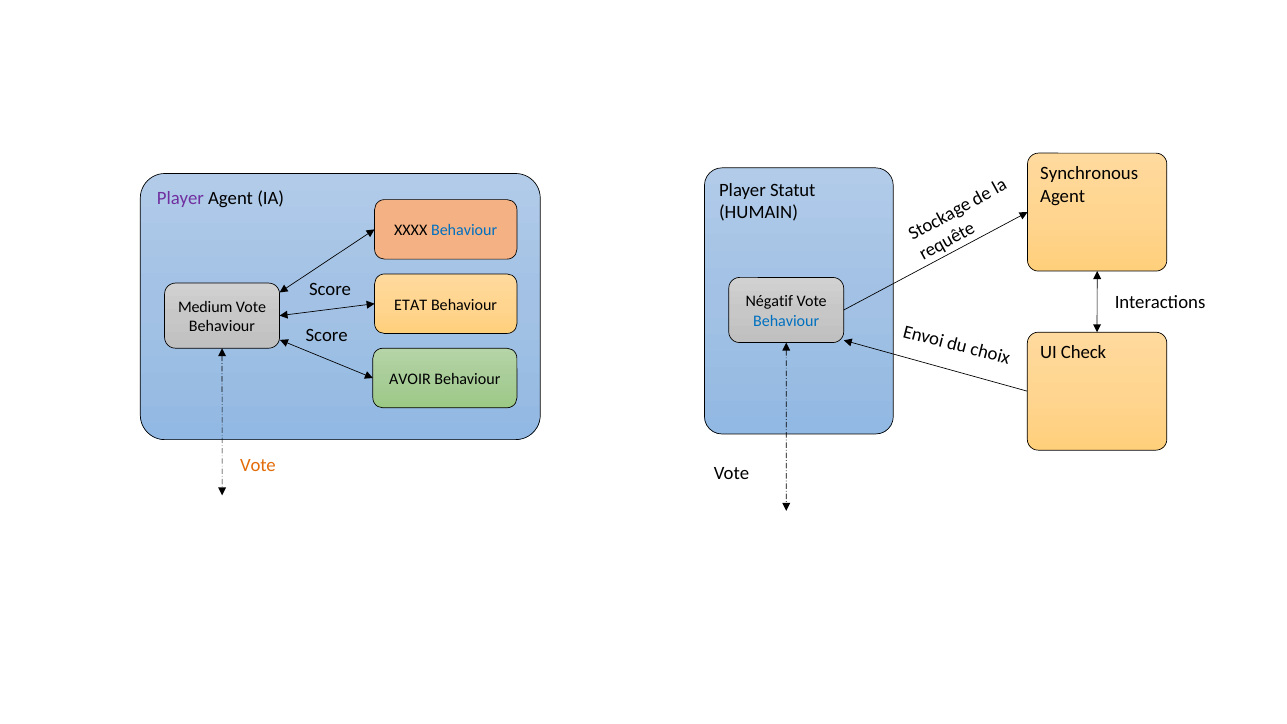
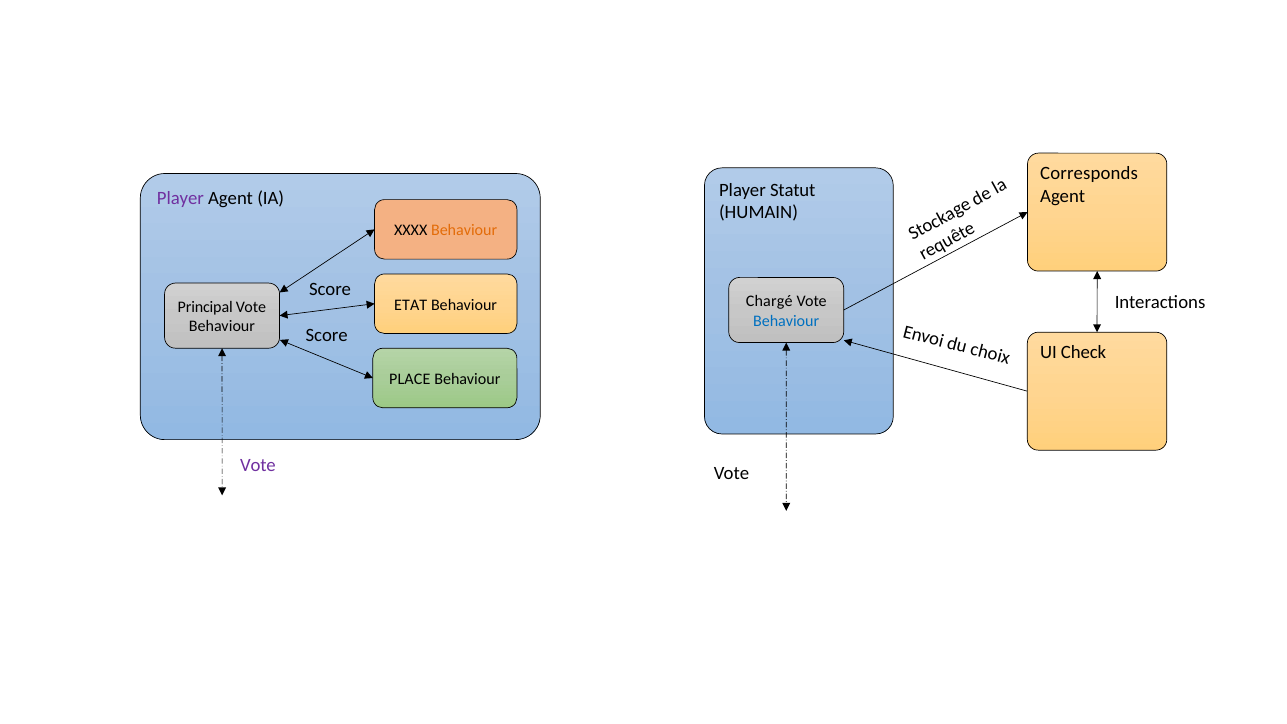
Synchronous: Synchronous -> Corresponds
Behaviour at (464, 230) colour: blue -> orange
Négatif: Négatif -> Chargé
Medium: Medium -> Principal
AVOIR: AVOIR -> PLACE
Vote at (258, 465) colour: orange -> purple
